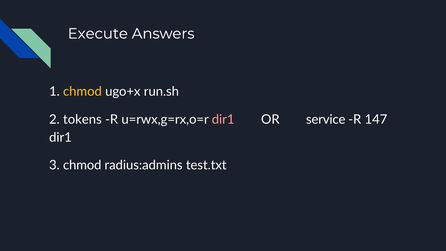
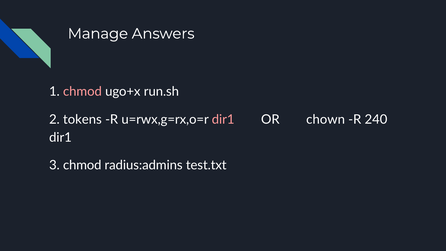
Execute: Execute -> Manage
chmod at (82, 92) colour: yellow -> pink
service: service -> chown
147: 147 -> 240
